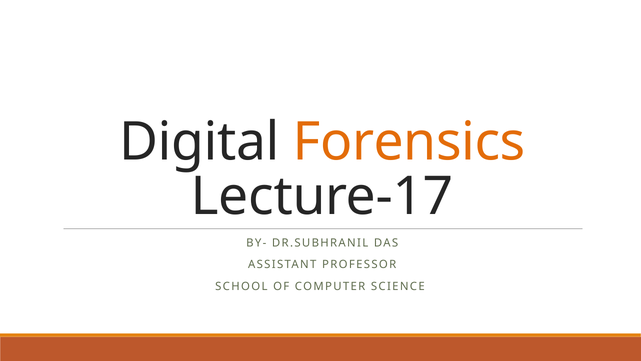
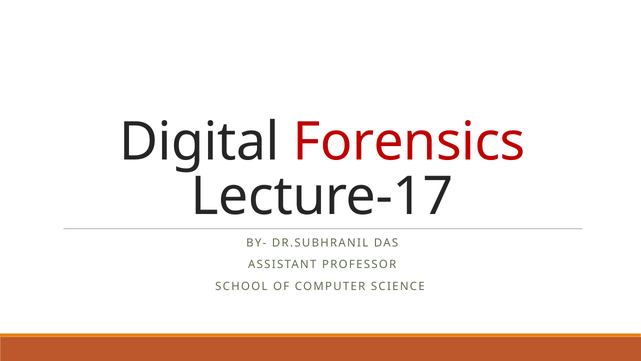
Forensics colour: orange -> red
